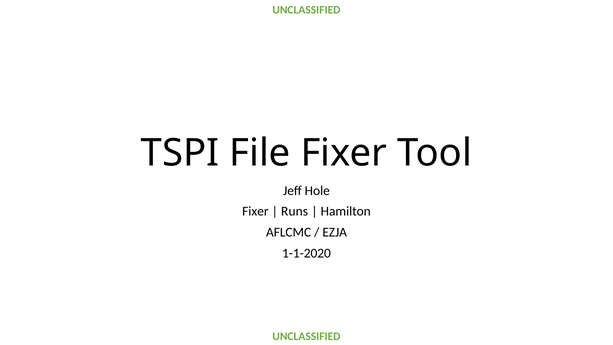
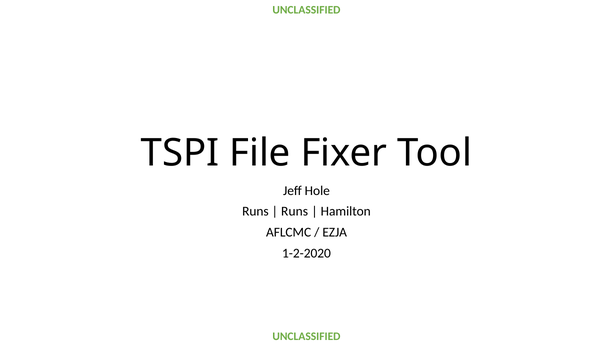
Fixer at (255, 211): Fixer -> Runs
1-1-2020: 1-1-2020 -> 1-2-2020
